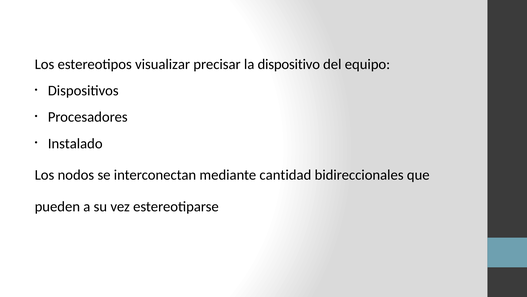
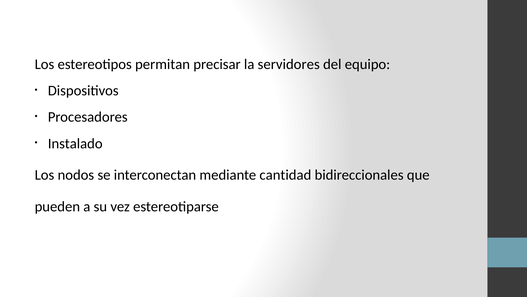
visualizar: visualizar -> permitan
dispositivo: dispositivo -> servidores
